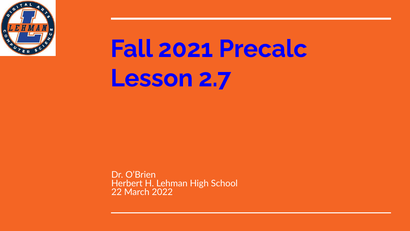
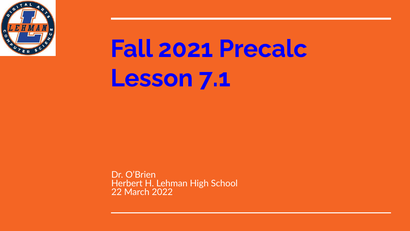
2.7: 2.7 -> 7.1
